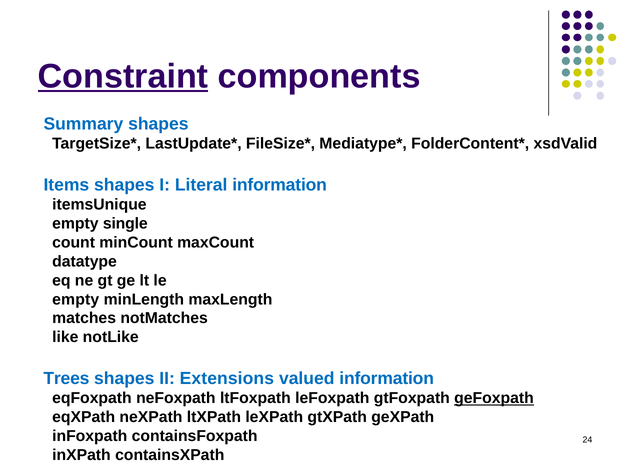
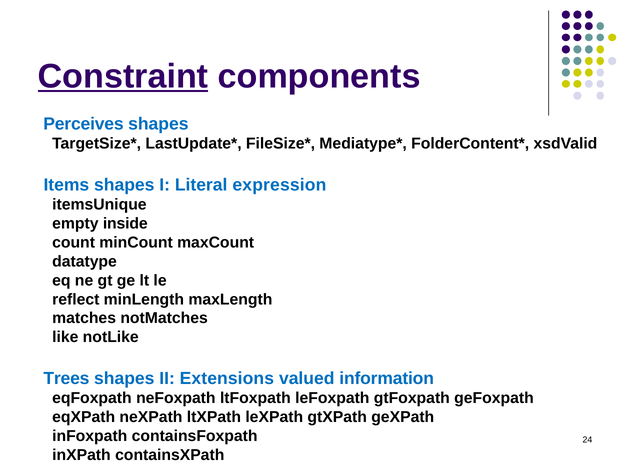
Summary: Summary -> Perceives
Literal information: information -> expression
single: single -> inside
empty at (76, 299): empty -> reflect
geFoxpath underline: present -> none
